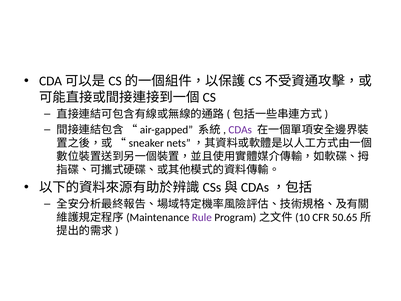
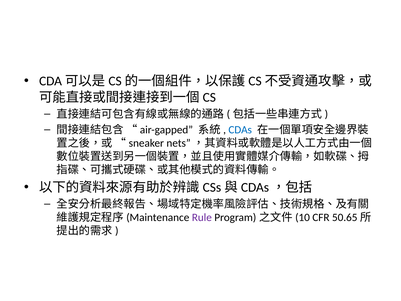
CDAs colour: purple -> blue
